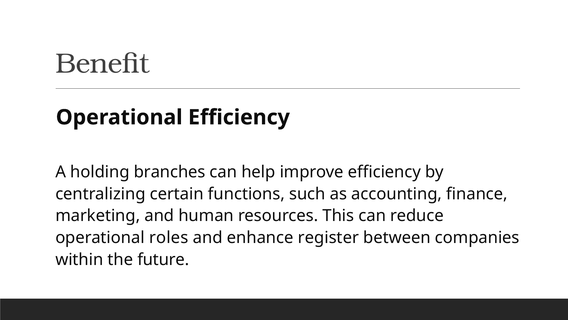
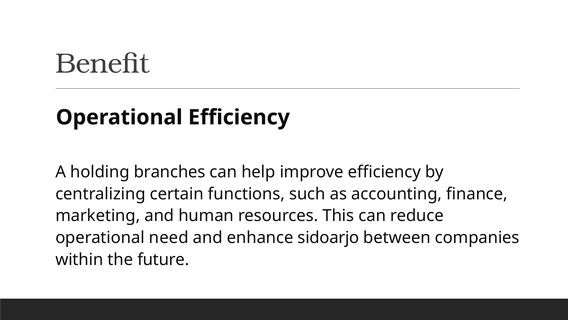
roles: roles -> need
register: register -> sidoarjo
